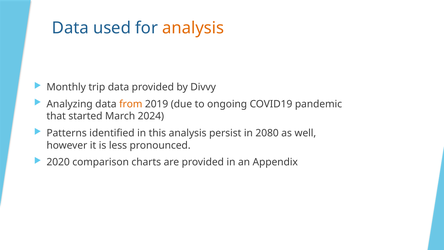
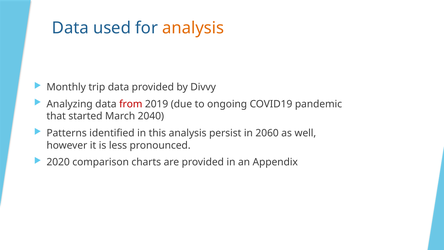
from colour: orange -> red
2024: 2024 -> 2040
2080: 2080 -> 2060
